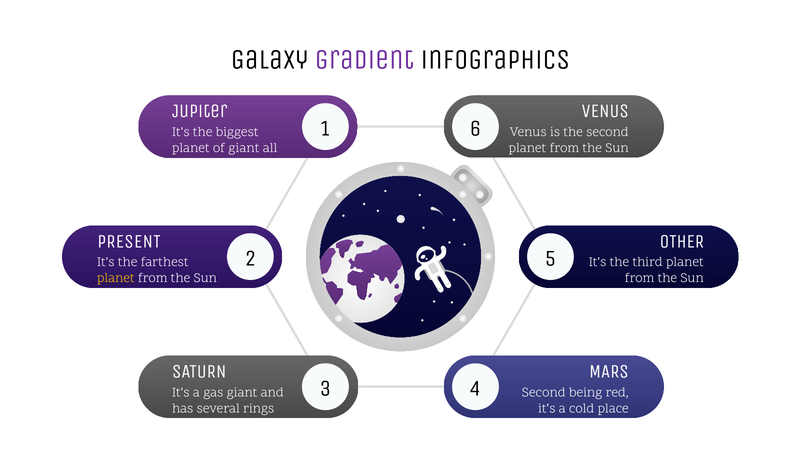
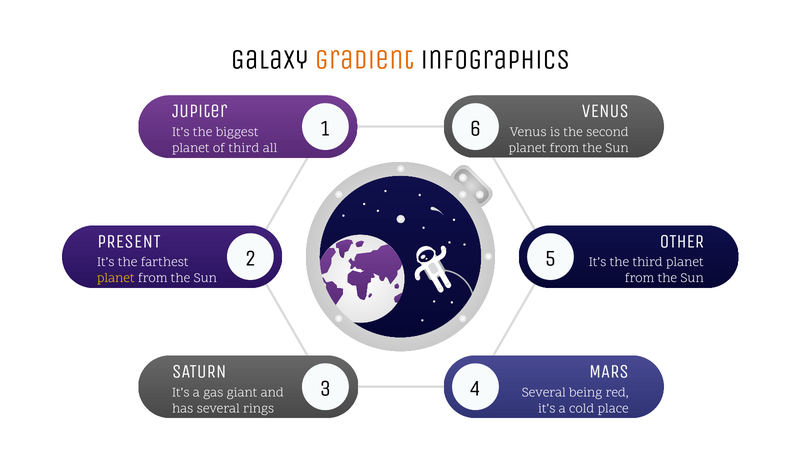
gradient colour: purple -> orange
of giant: giant -> third
Second at (544, 392): Second -> Several
